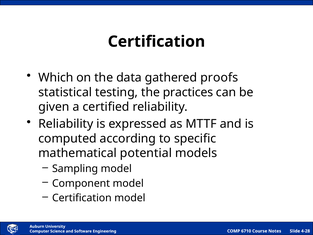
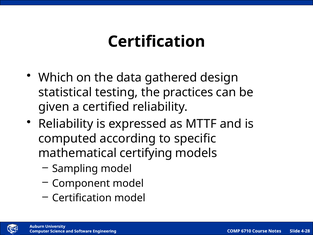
proofs: proofs -> design
potential: potential -> certifying
